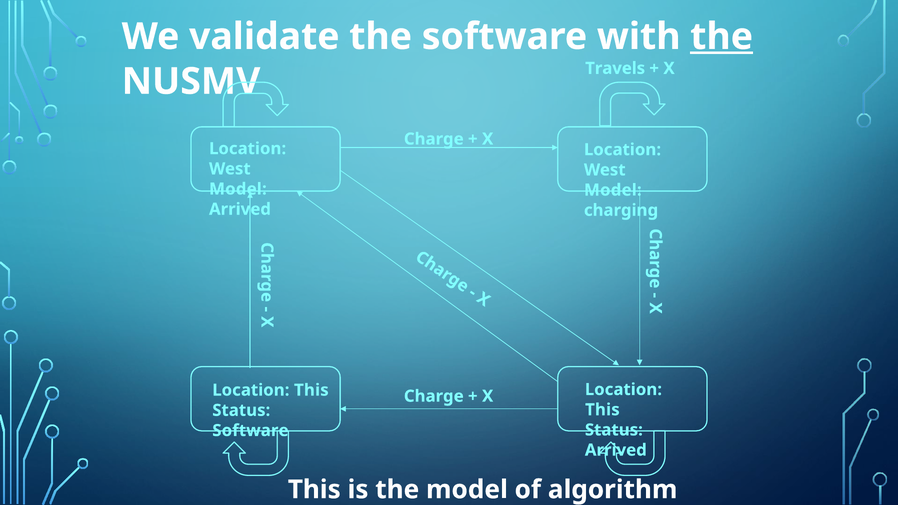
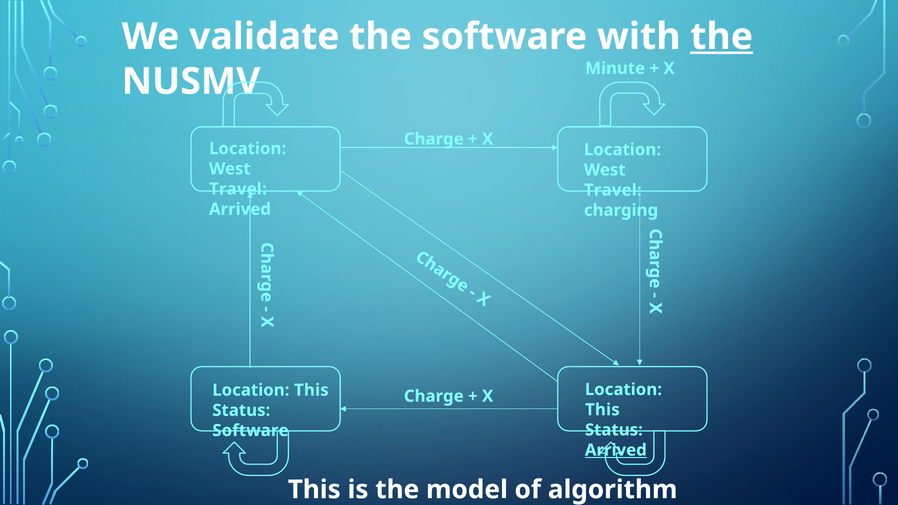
Travels: Travels -> Minute
Model at (238, 189): Model -> Travel
Model at (613, 190): Model -> Travel
Arrived at (616, 450) underline: none -> present
